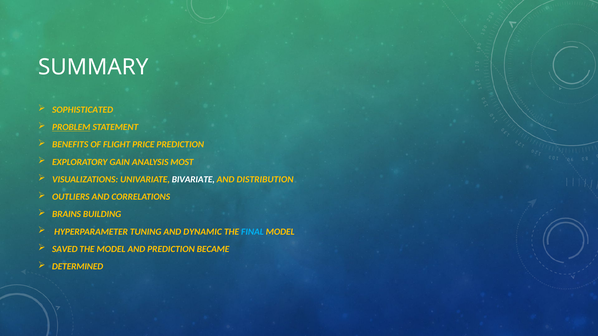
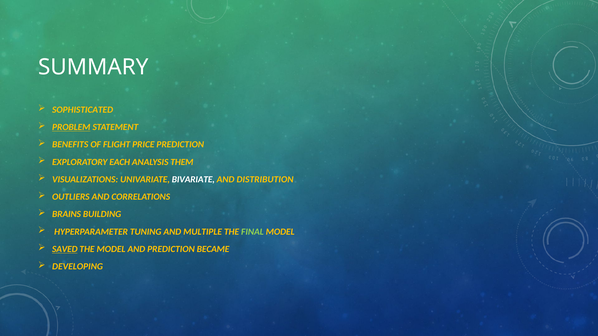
GAIN: GAIN -> EACH
MOST: MOST -> THEM
DYNAMIC: DYNAMIC -> MULTIPLE
FINAL colour: light blue -> light green
SAVED underline: none -> present
DETERMINED: DETERMINED -> DEVELOPING
